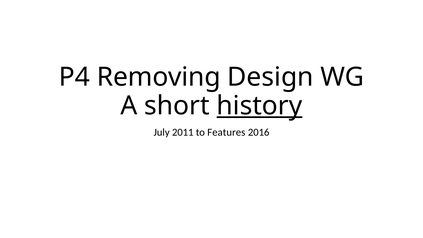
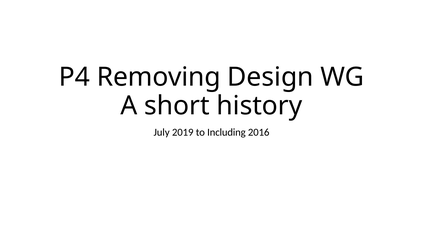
history underline: present -> none
2011: 2011 -> 2019
Features: Features -> Including
